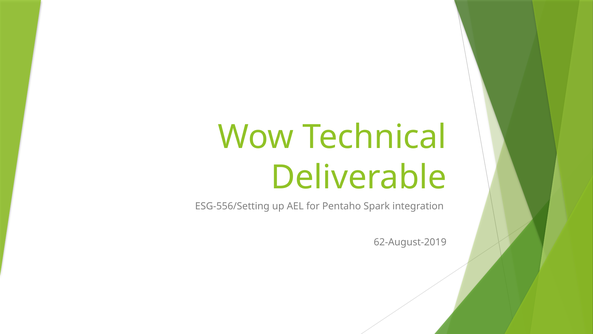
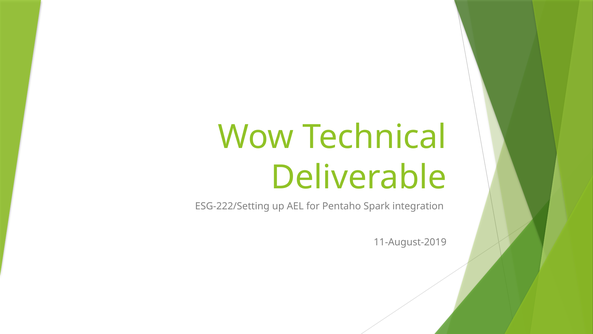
ESG-556/Setting: ESG-556/Setting -> ESG-222/Setting
62-August-2019: 62-August-2019 -> 11-August-2019
